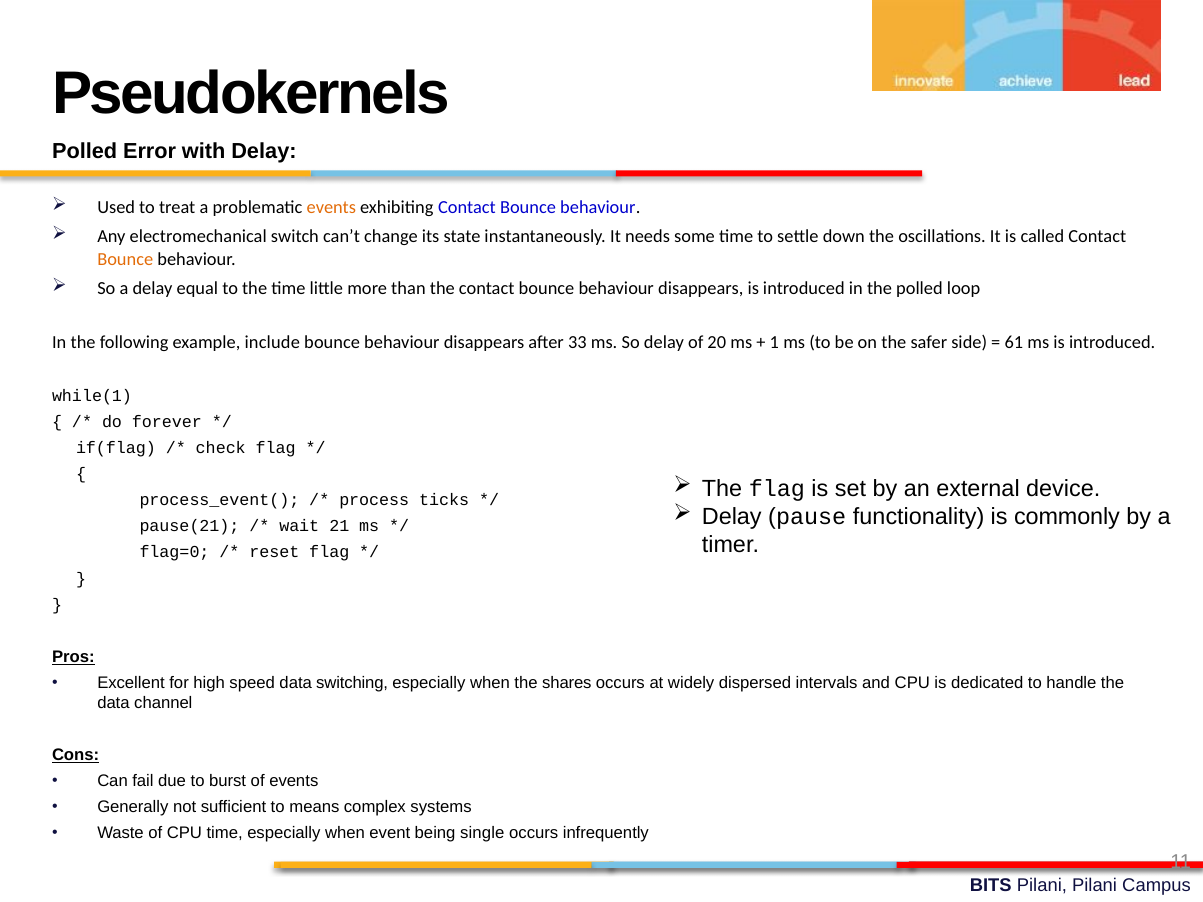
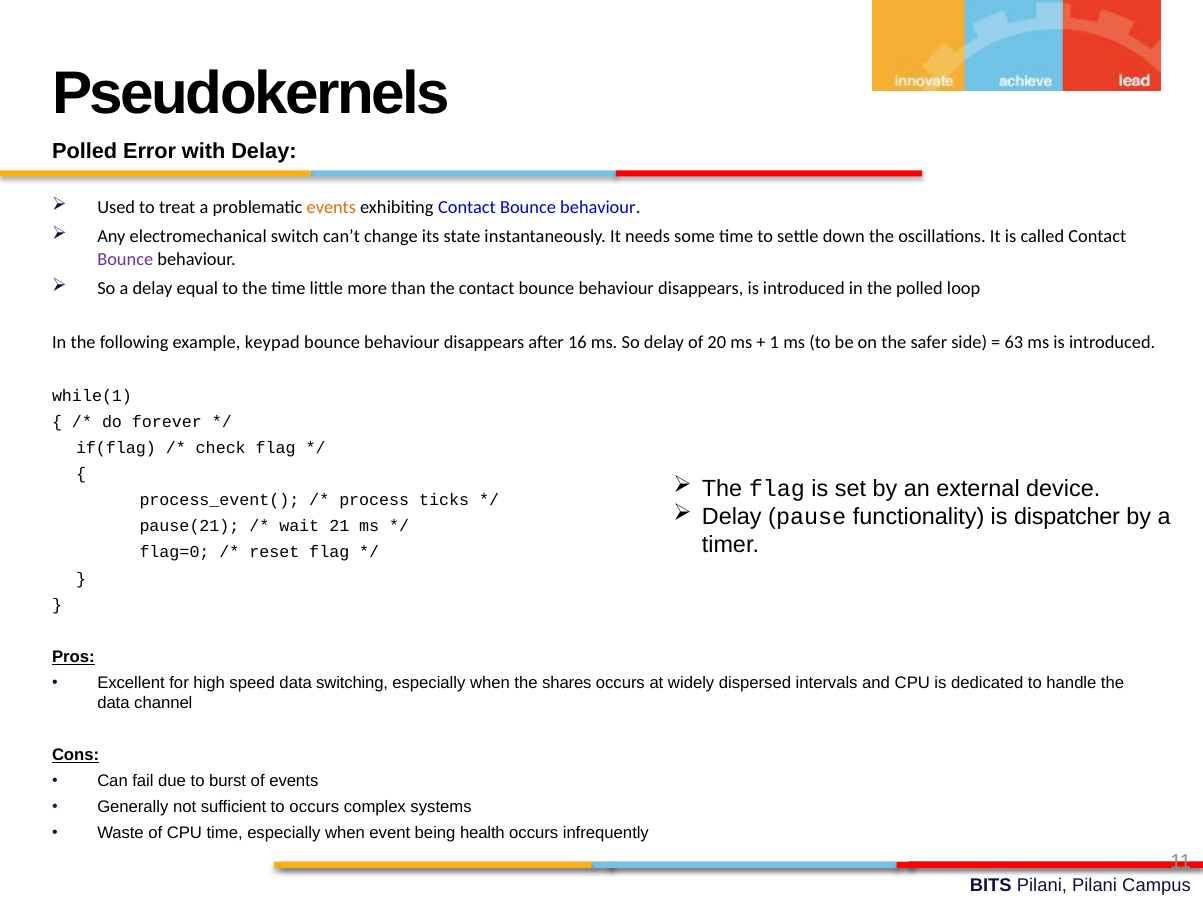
Bounce at (125, 259) colour: orange -> purple
include: include -> keypad
33: 33 -> 16
61: 61 -> 63
commonly: commonly -> dispatcher
to means: means -> occurs
single: single -> health
